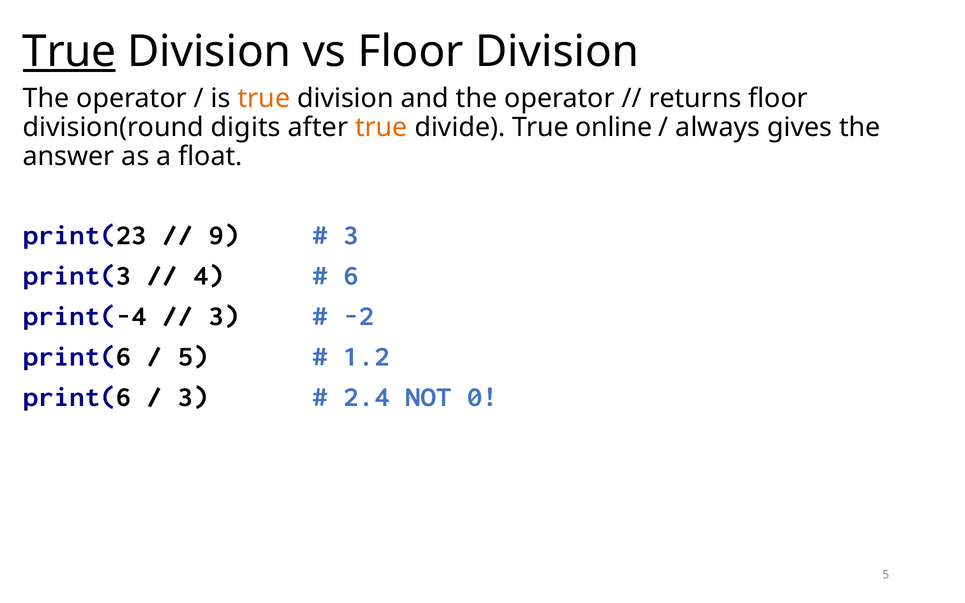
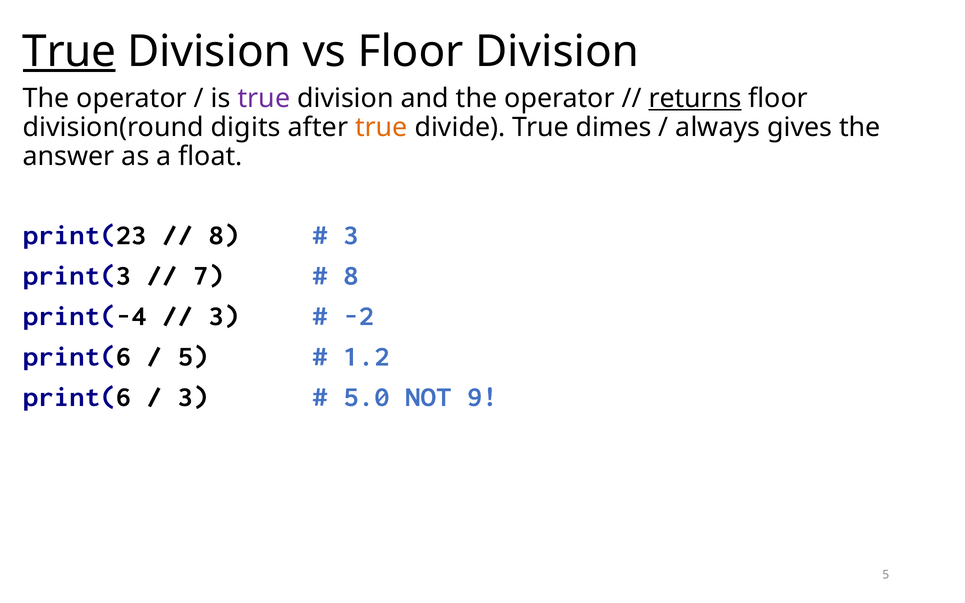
true at (264, 98) colour: orange -> purple
returns underline: none -> present
online: online -> dimes
9 at (224, 235): 9 -> 8
4: 4 -> 7
6 at (351, 275): 6 -> 8
2.4: 2.4 -> 5.0
0: 0 -> 9
